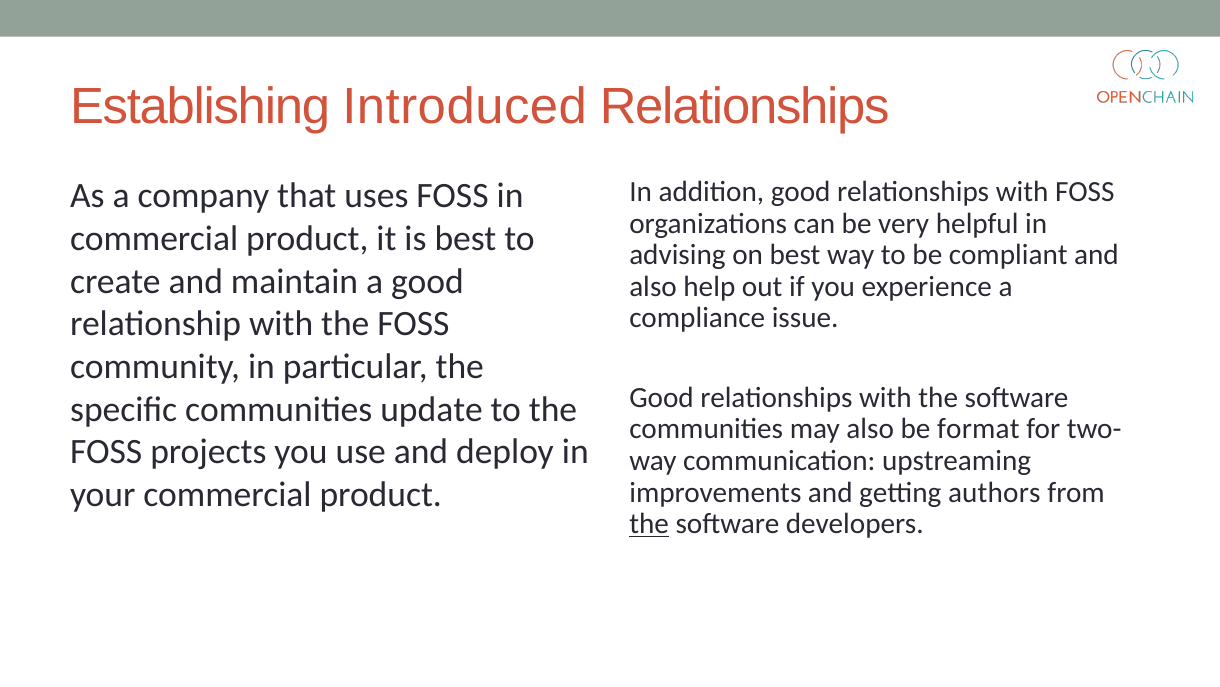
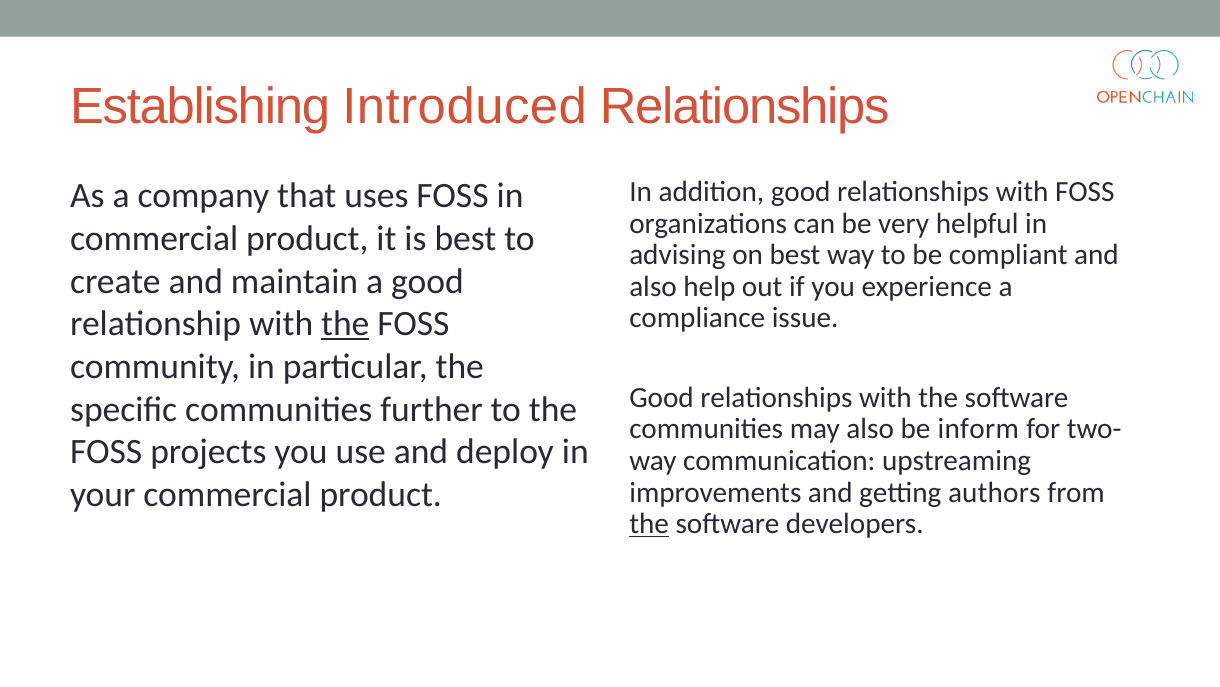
the at (345, 324) underline: none -> present
update: update -> further
format: format -> inform
